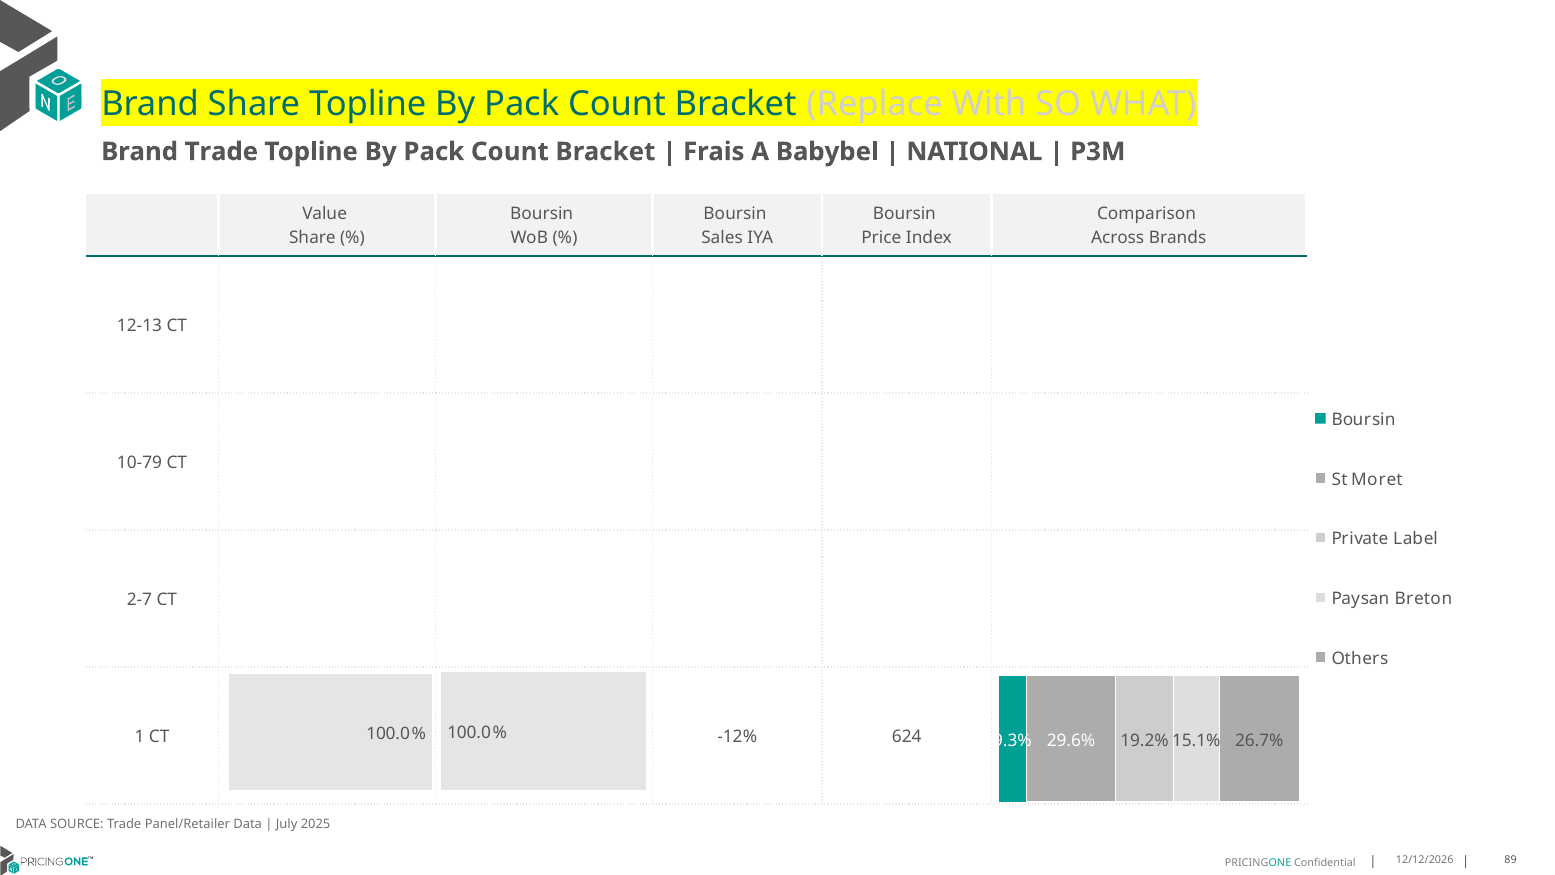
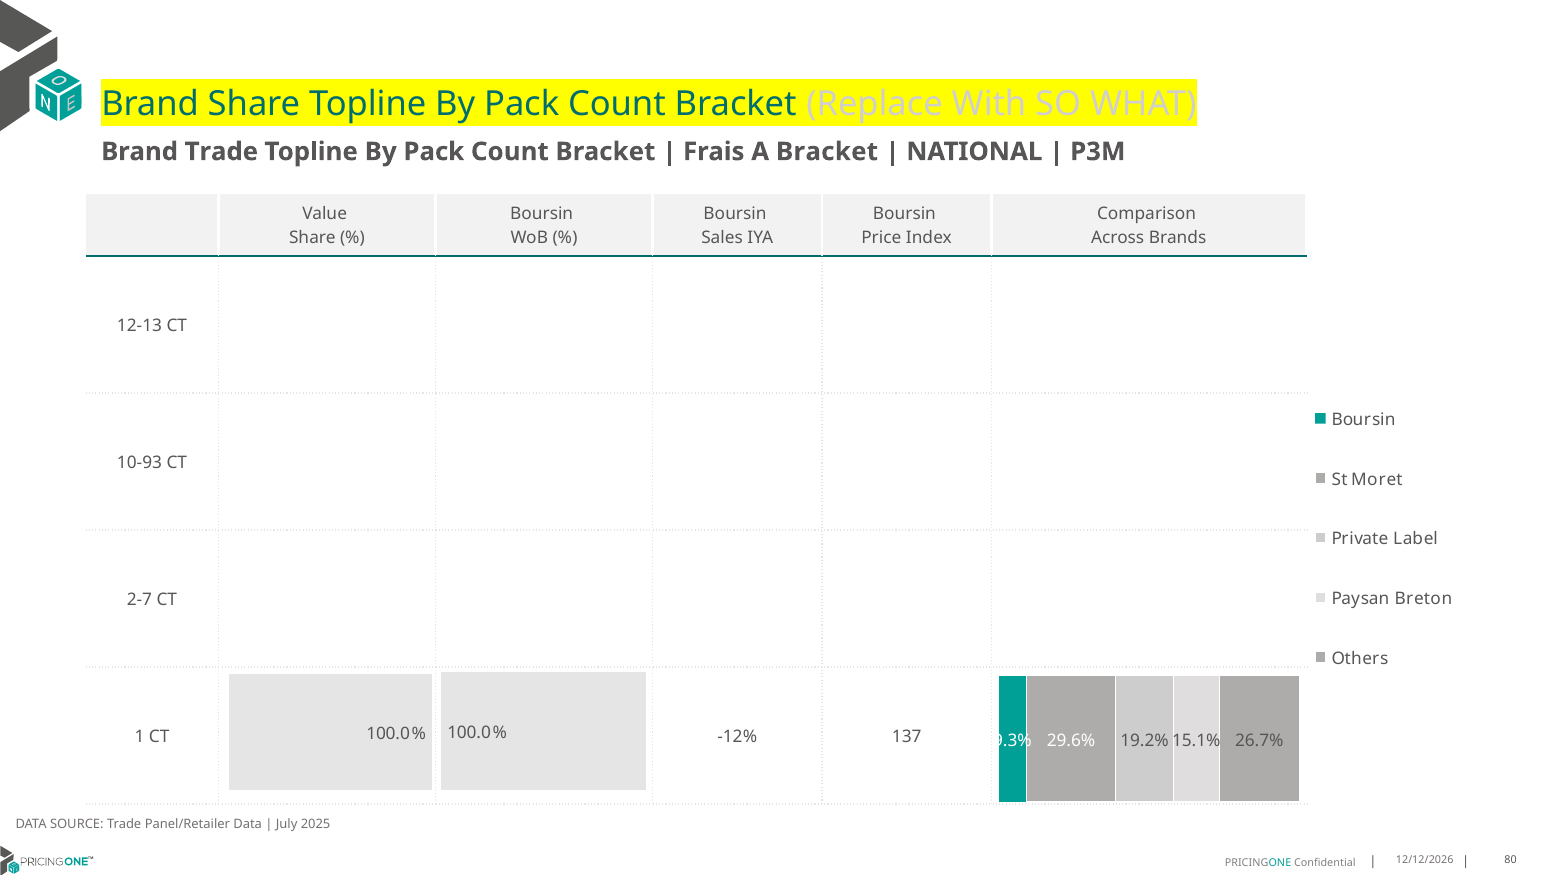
A Babybel: Babybel -> Bracket
10-79: 10-79 -> 10-93
624: 624 -> 137
89: 89 -> 80
